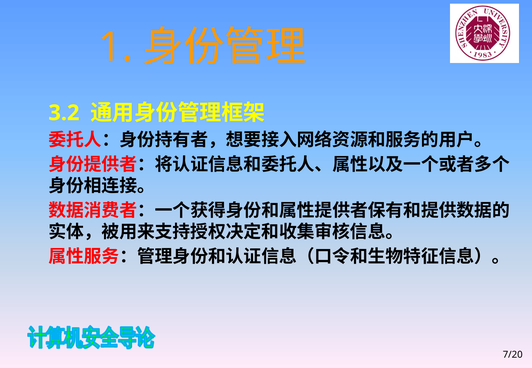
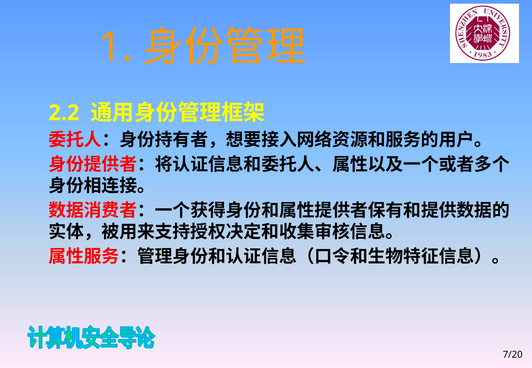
3.2: 3.2 -> 2.2
